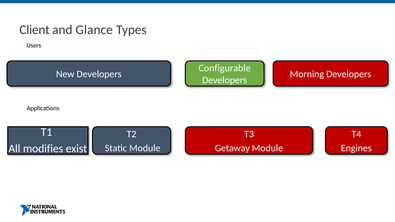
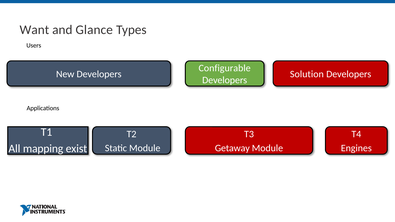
Client: Client -> Want
Morning: Morning -> Solution
modifies: modifies -> mapping
